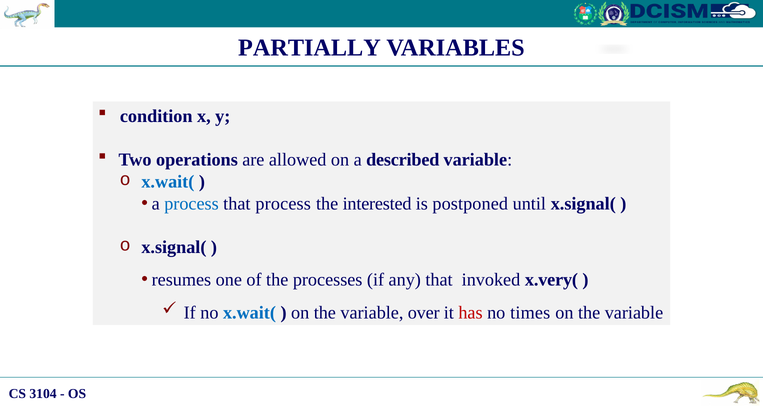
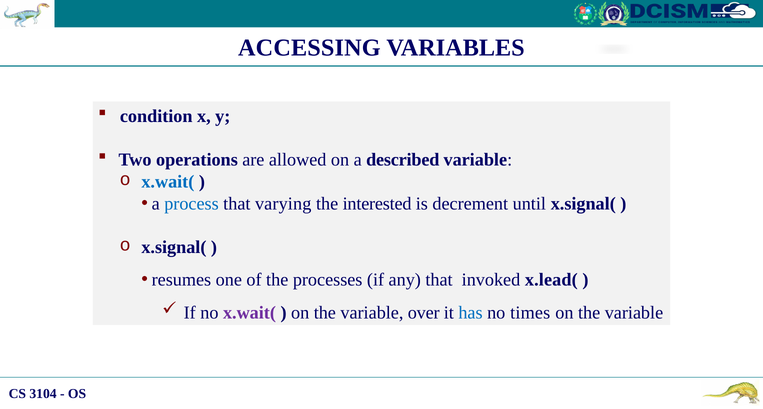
PARTIALLY: PARTIALLY -> ACCESSING
that process: process -> varying
postponed: postponed -> decrement
x.very(: x.very( -> x.lead(
x.wait( at (249, 312) colour: blue -> purple
has colour: red -> blue
